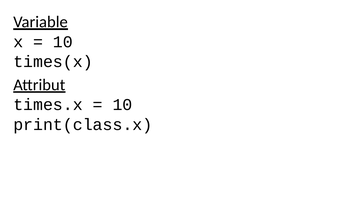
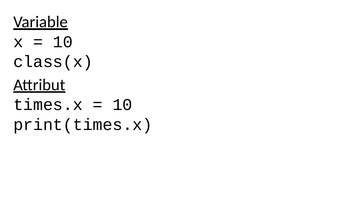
times(x: times(x -> class(x
print(class.x: print(class.x -> print(times.x
